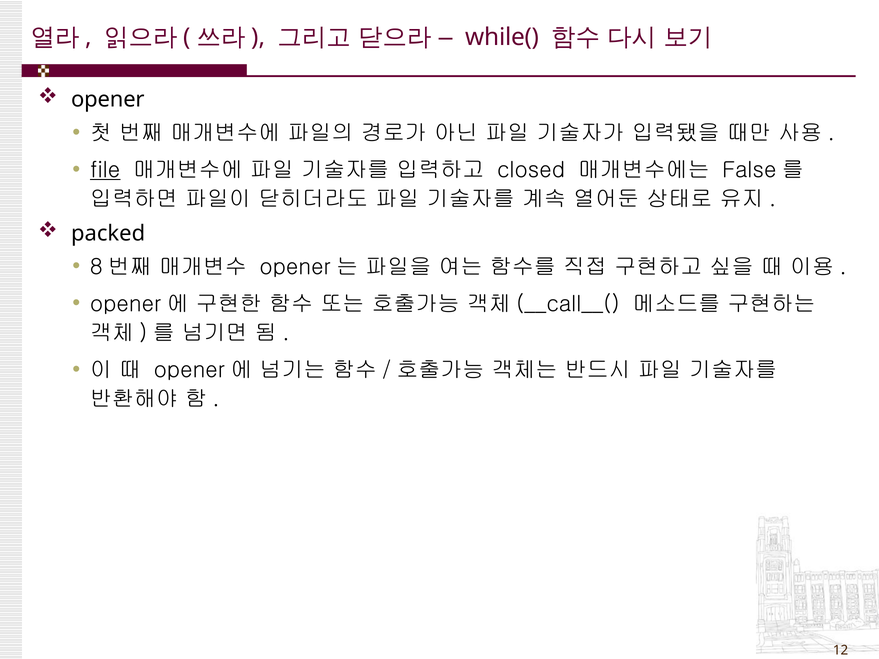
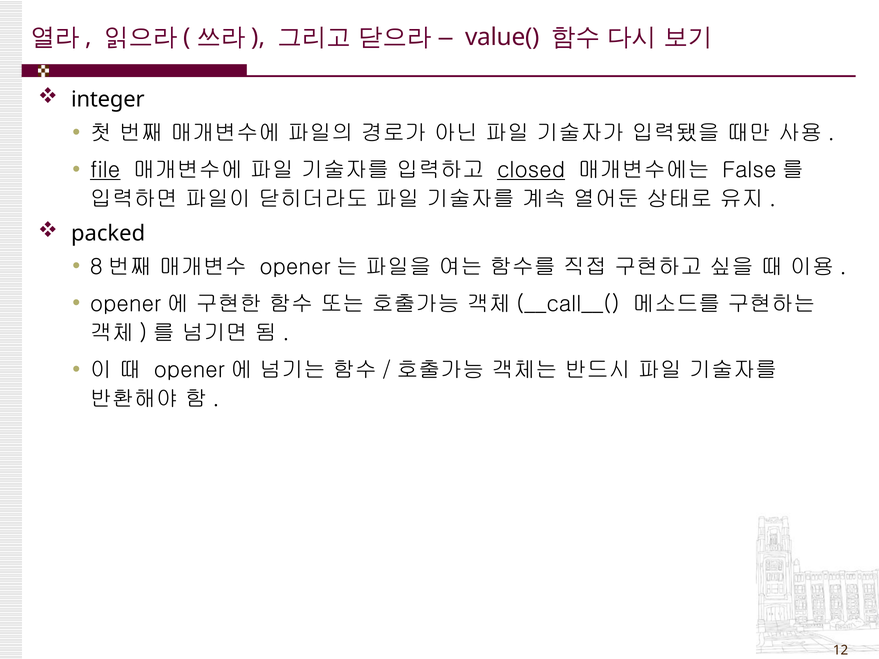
while(: while( -> value(
opener: opener -> integer
closed underline: none -> present
